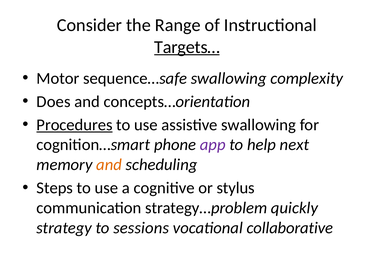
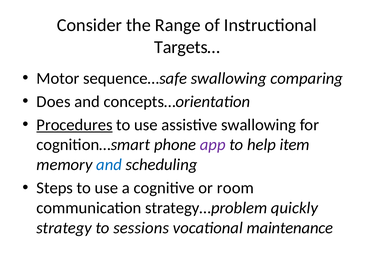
Targets… underline: present -> none
complexity: complexity -> comparing
next: next -> item
and at (109, 165) colour: orange -> blue
stylus: stylus -> room
collaborative: collaborative -> maintenance
